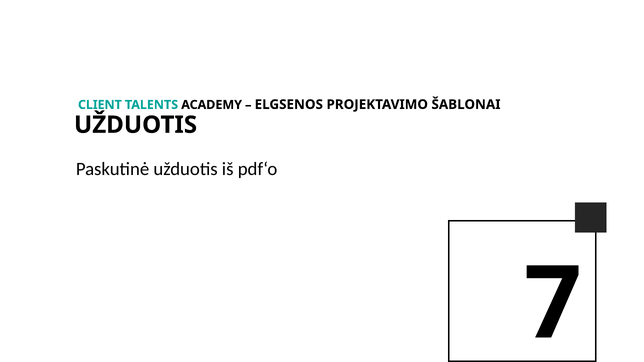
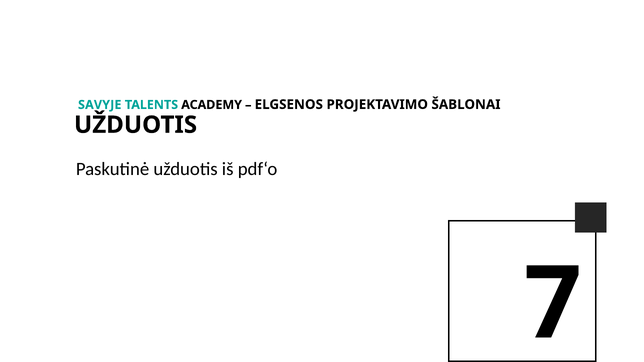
CLIENT: CLIENT -> SAVYJE
